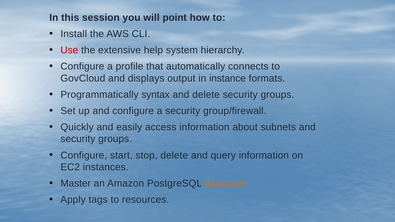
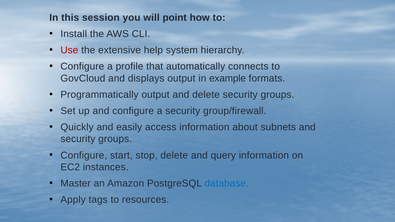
instance: instance -> example
Programmatically syntax: syntax -> output
database colour: orange -> blue
